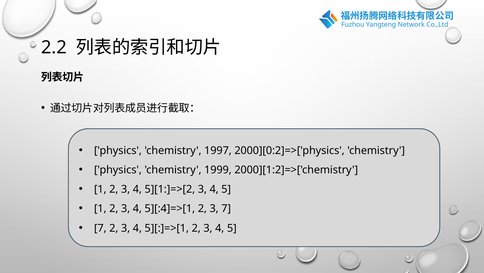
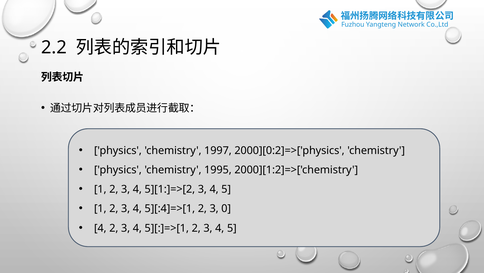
1999: 1999 -> 1995
3 7: 7 -> 0
7 at (100, 227): 7 -> 4
